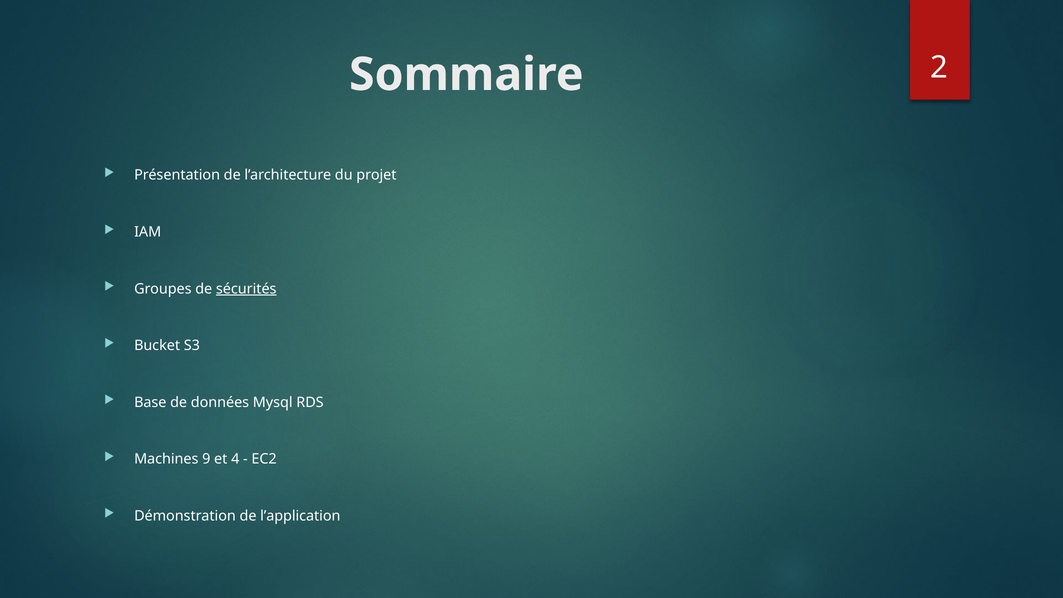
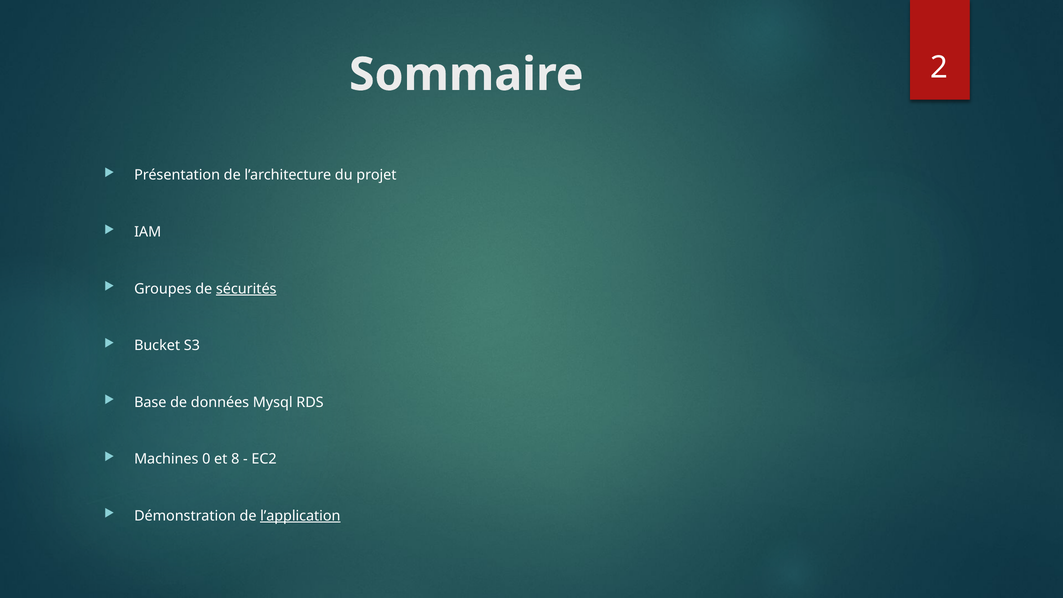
9: 9 -> 0
4: 4 -> 8
l’application underline: none -> present
